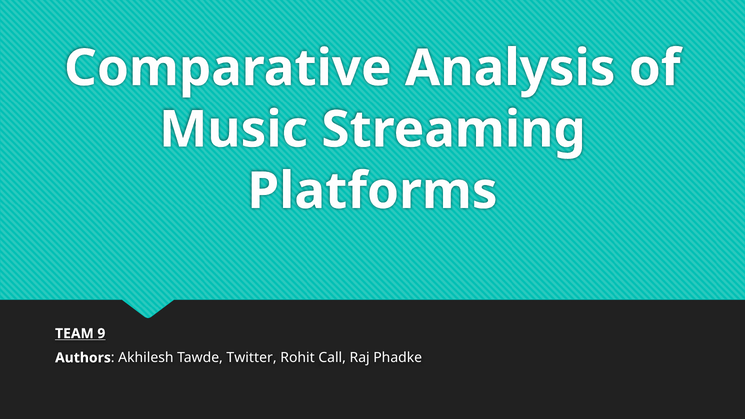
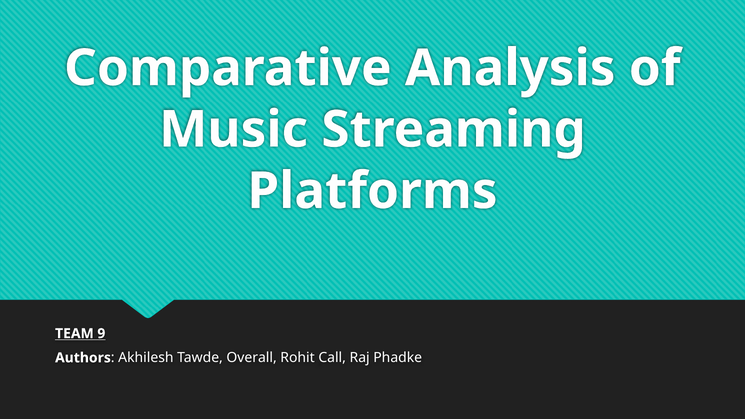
Twitter: Twitter -> Overall
